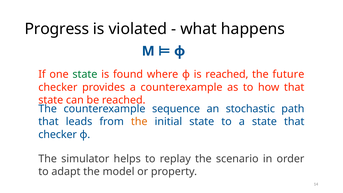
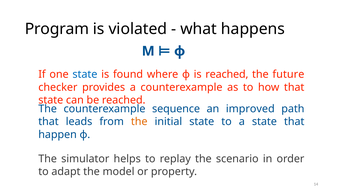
Progress: Progress -> Program
state at (85, 74) colour: green -> blue
stochastic: stochastic -> improved
checker at (58, 134): checker -> happen
